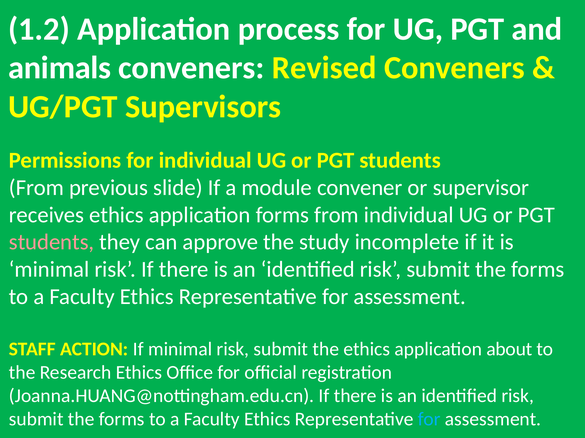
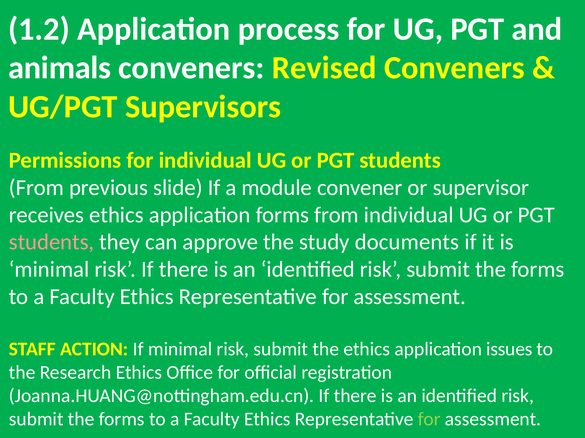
incomplete: incomplete -> documents
about: about -> issues
for at (429, 420) colour: light blue -> light green
